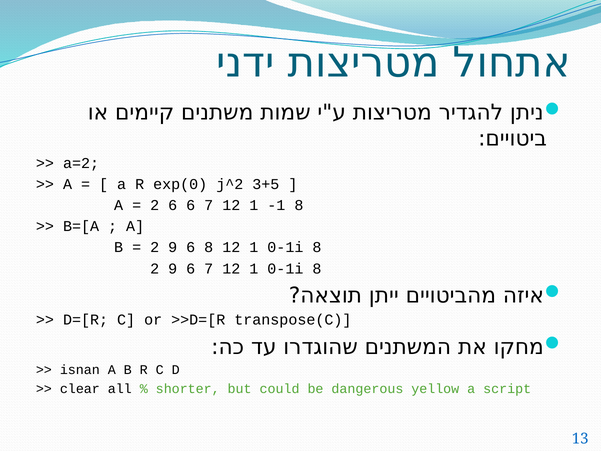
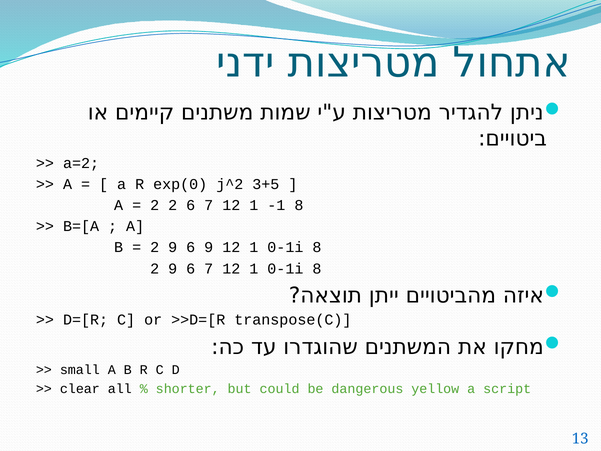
2 6: 6 -> 2
6 8: 8 -> 9
isnan: isnan -> small
